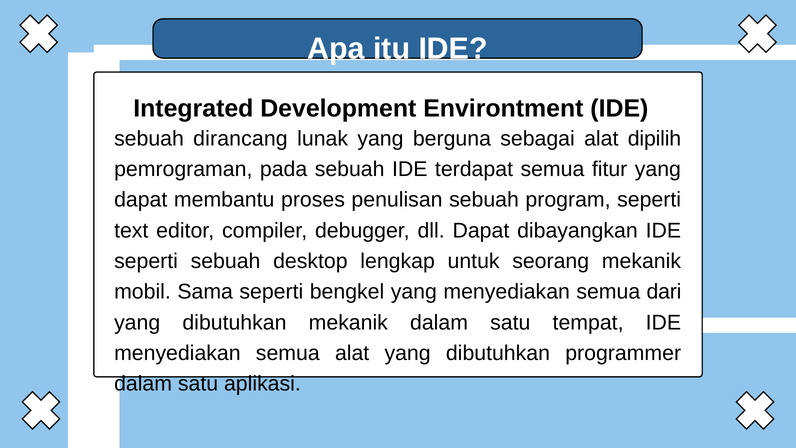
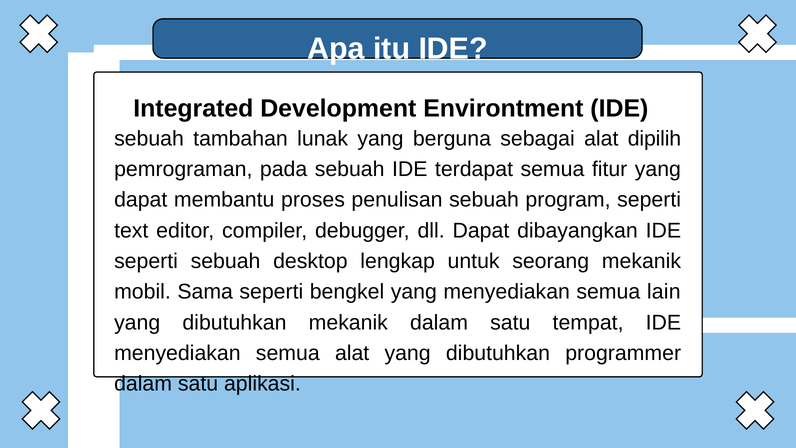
dirancang: dirancang -> tambahan
dari: dari -> lain
